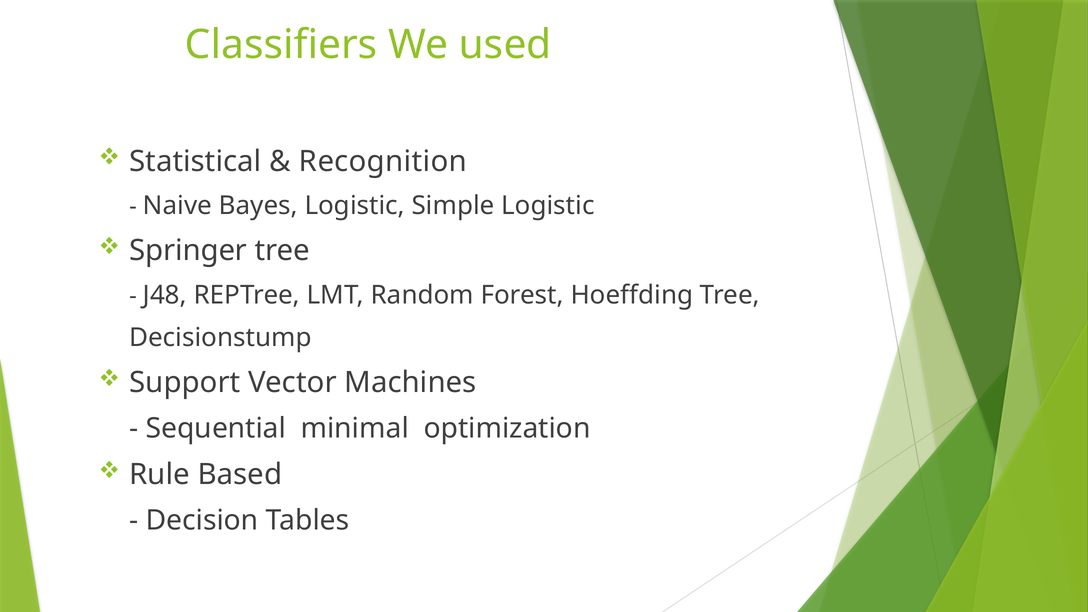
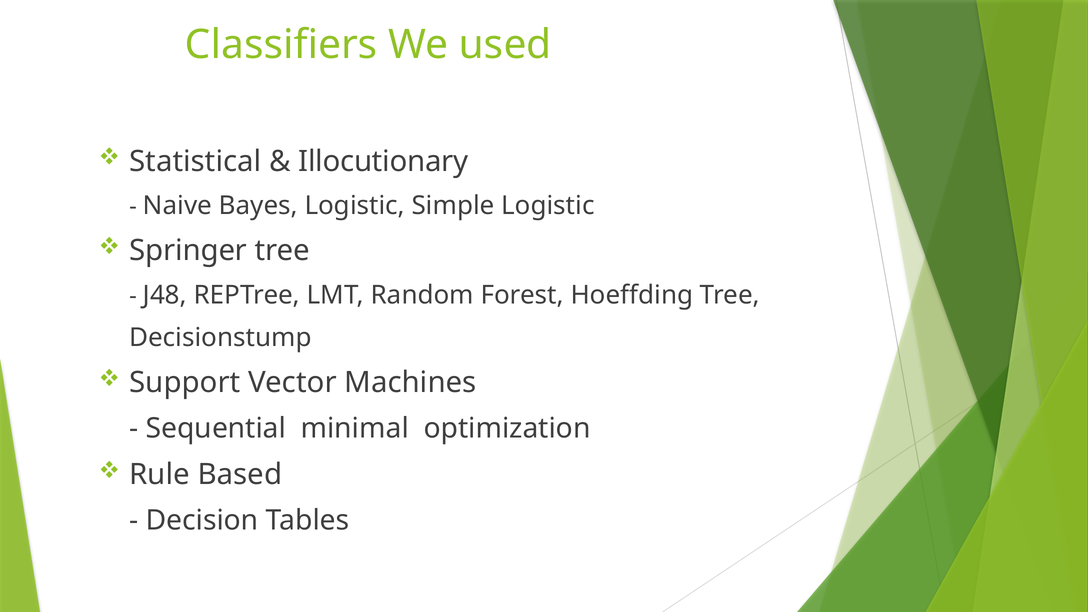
Recognition: Recognition -> Illocutionary
